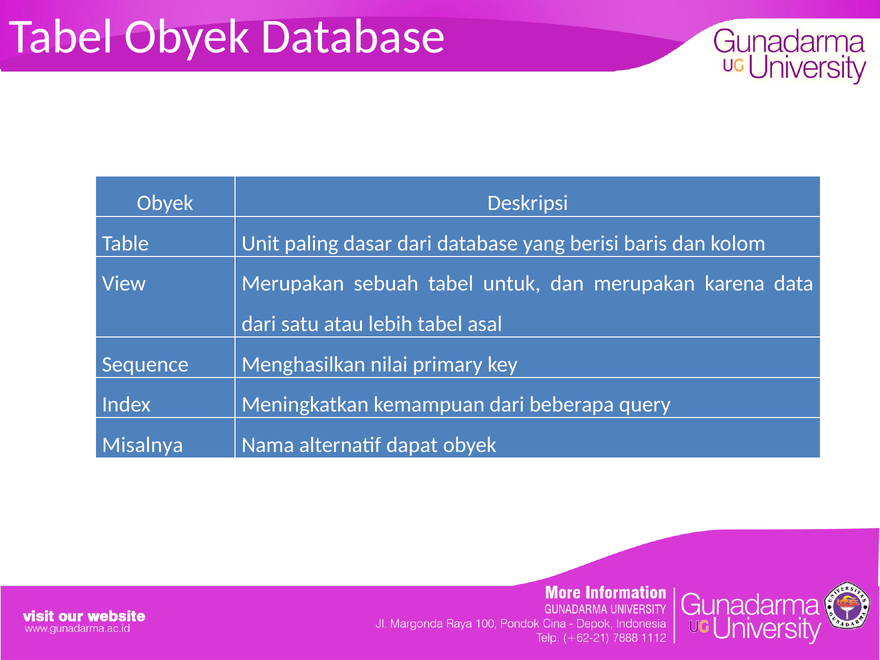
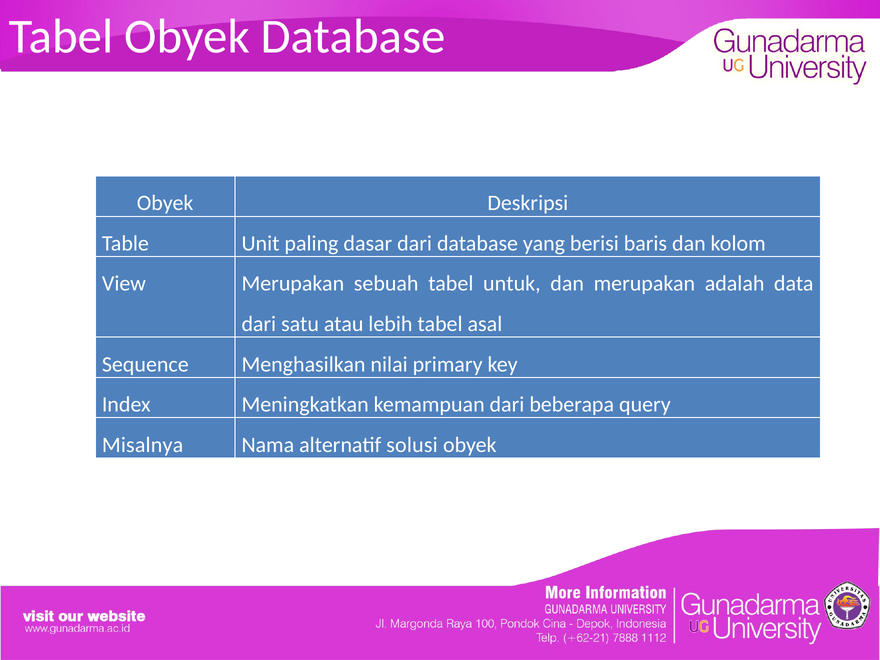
karena: karena -> adalah
dapat: dapat -> solusi
